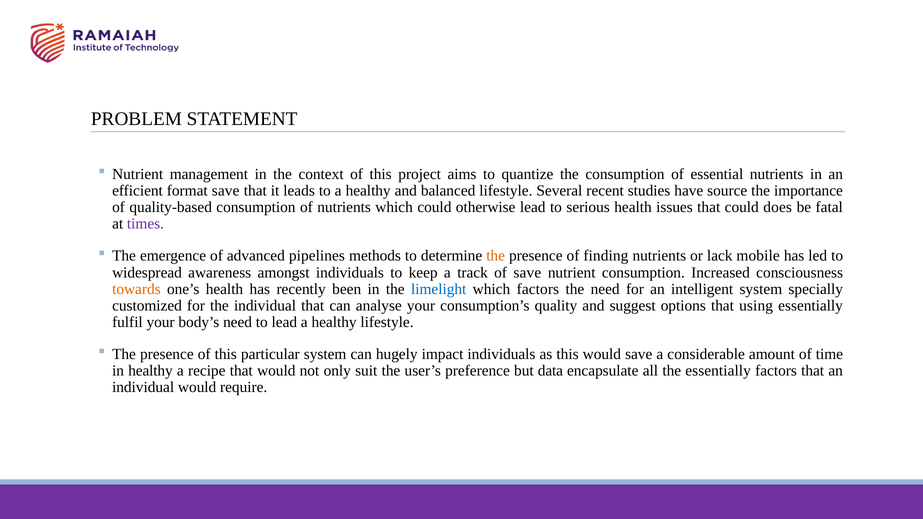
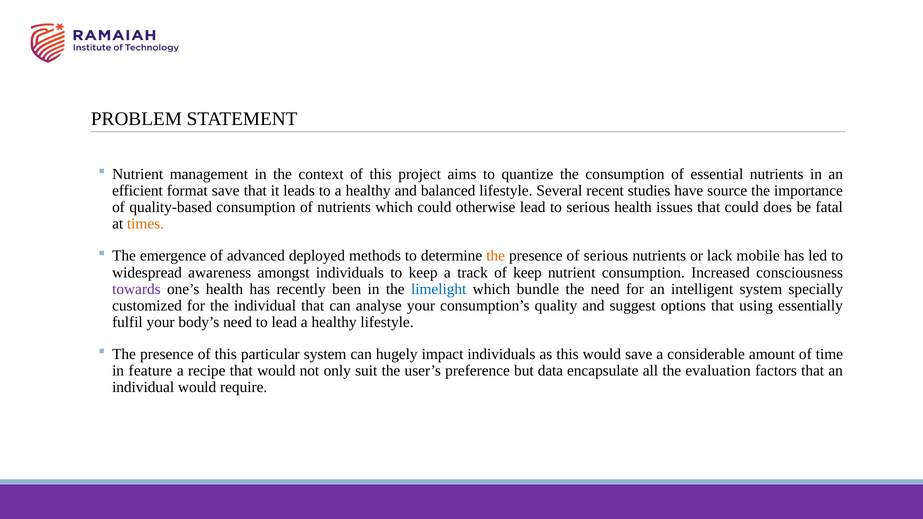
times colour: purple -> orange
pipelines: pipelines -> deployed
of finding: finding -> serious
of save: save -> keep
towards colour: orange -> purple
which factors: factors -> bundle
in healthy: healthy -> feature
the essentially: essentially -> evaluation
